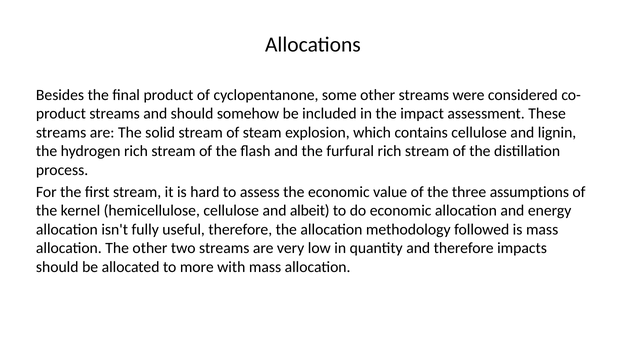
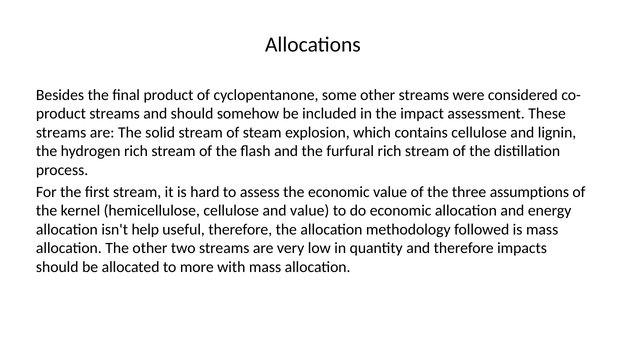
and albeit: albeit -> value
fully: fully -> help
